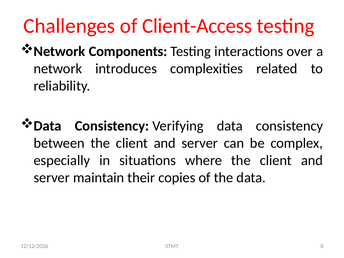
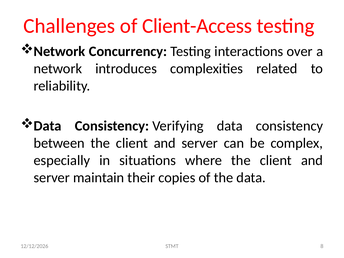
Components: Components -> Concurrency
